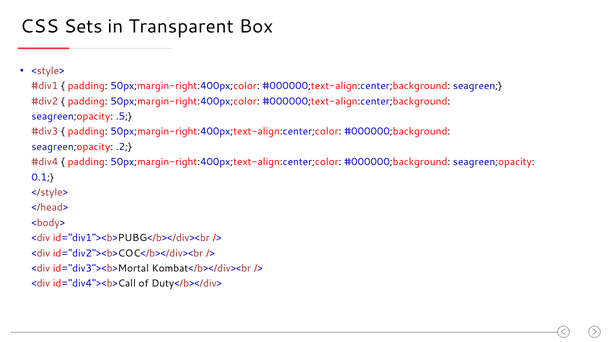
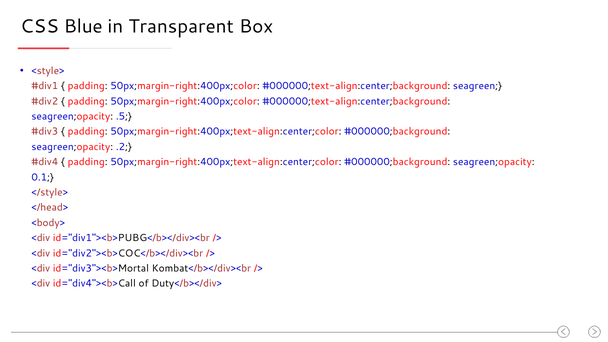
Sets: Sets -> Blue
